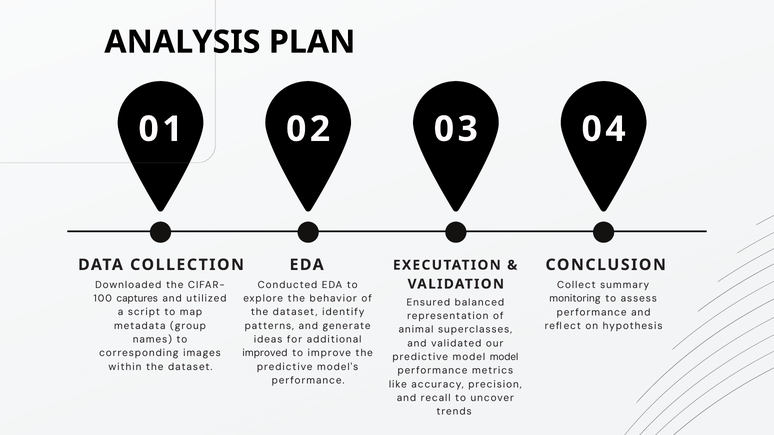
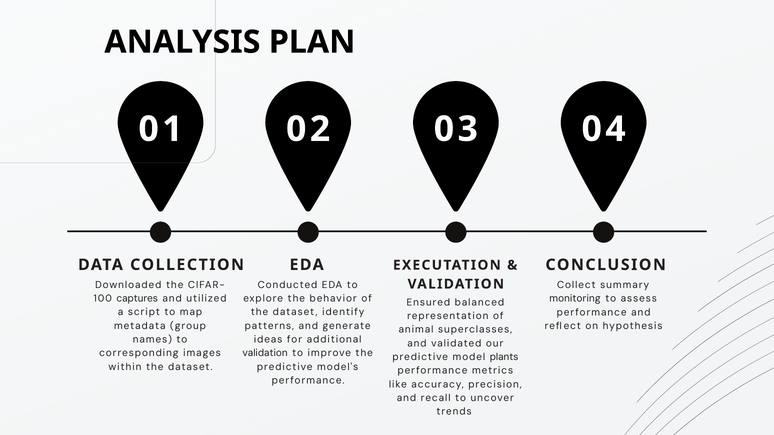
improved at (265, 354): improved -> validation
model model: model -> plants
